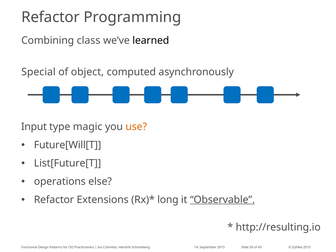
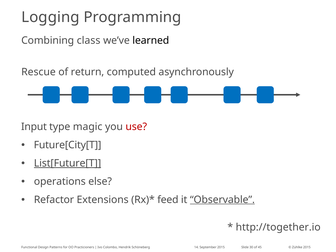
Refactor at (51, 17): Refactor -> Logging
Special: Special -> Rescue
object: object -> return
use colour: orange -> red
Future[Will[T: Future[Will[T -> Future[City[T
List[Future[T underline: none -> present
long: long -> feed
http://resulting.io: http://resulting.io -> http://together.io
